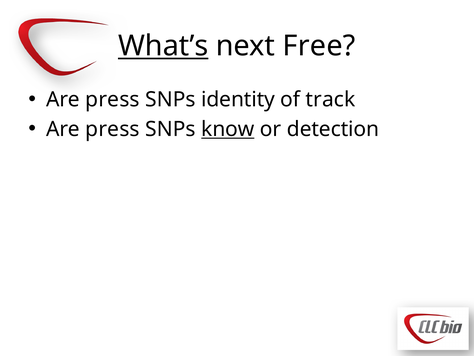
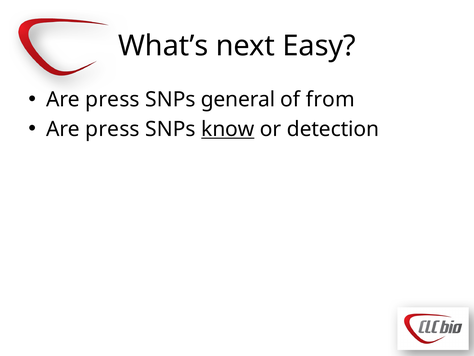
What’s underline: present -> none
Free: Free -> Easy
identity: identity -> general
track: track -> from
